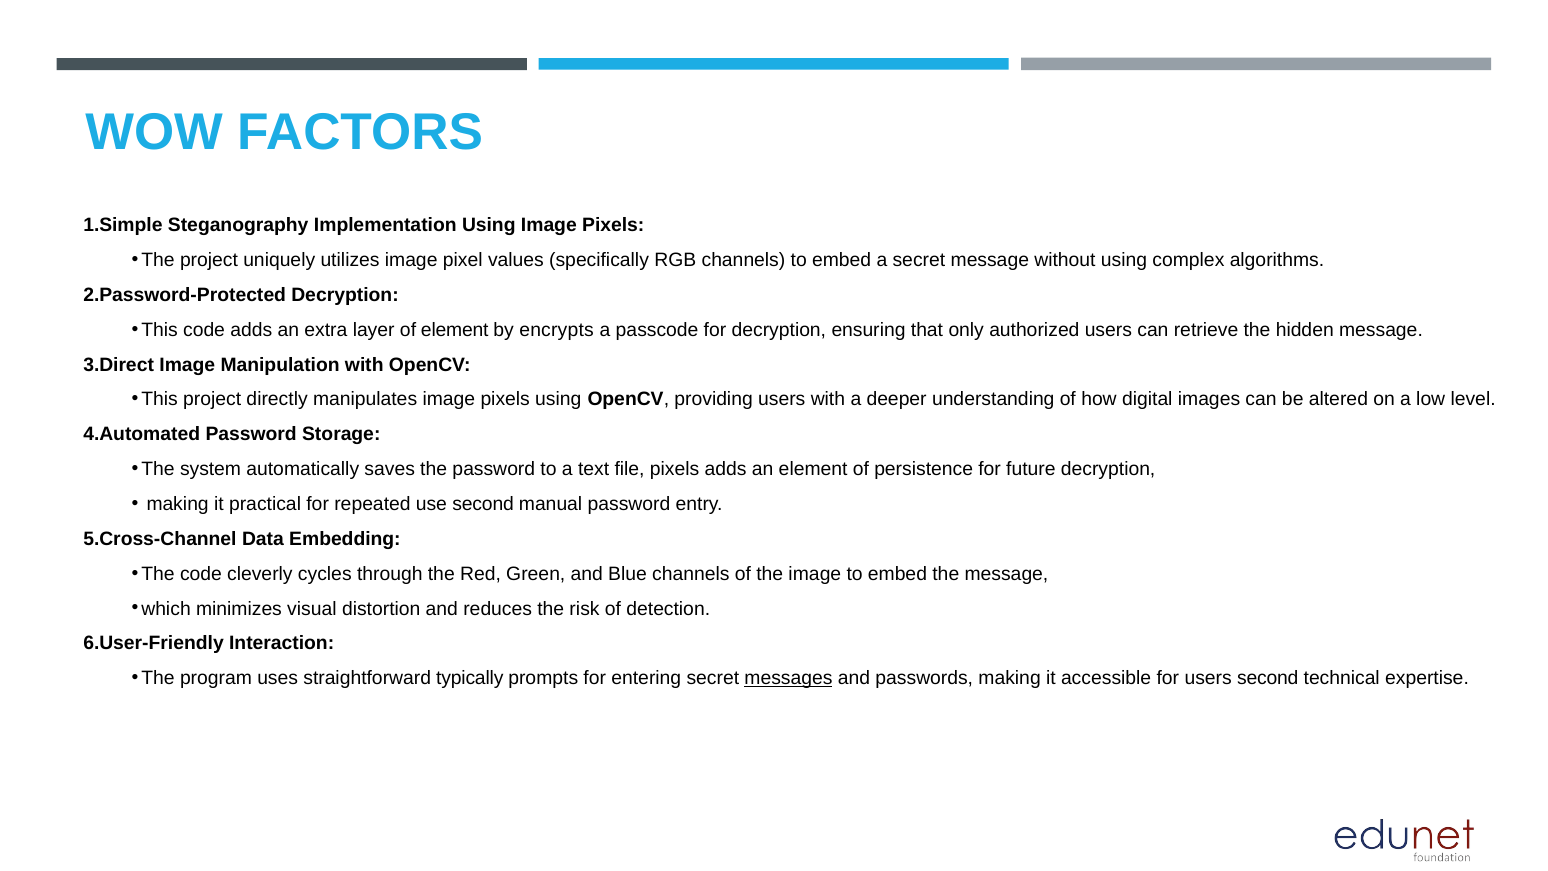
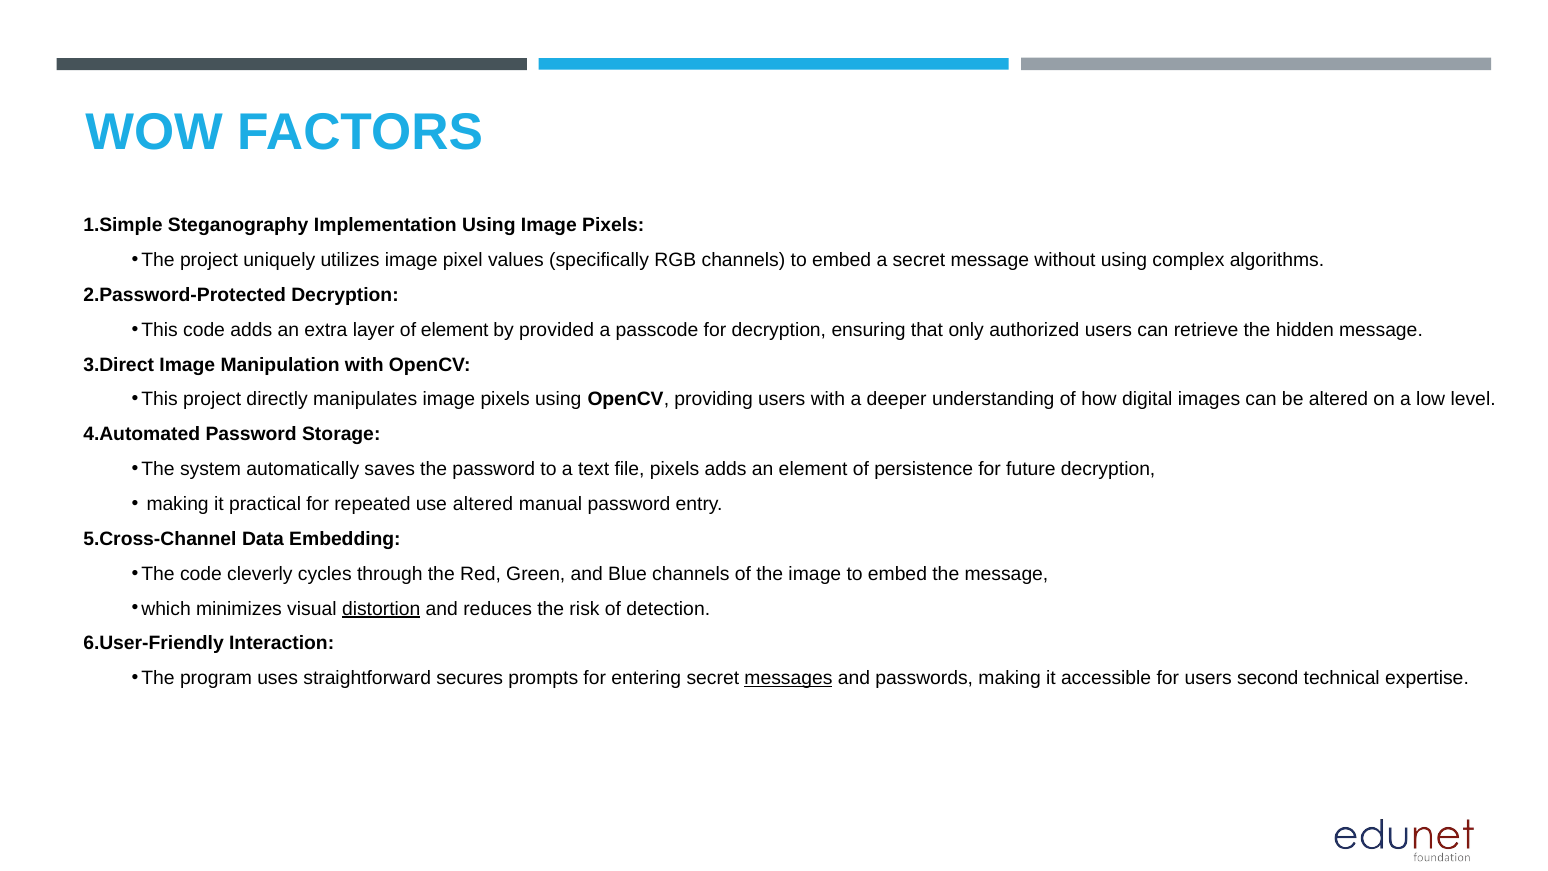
encrypts: encrypts -> provided
use second: second -> altered
distortion underline: none -> present
typically: typically -> secures
